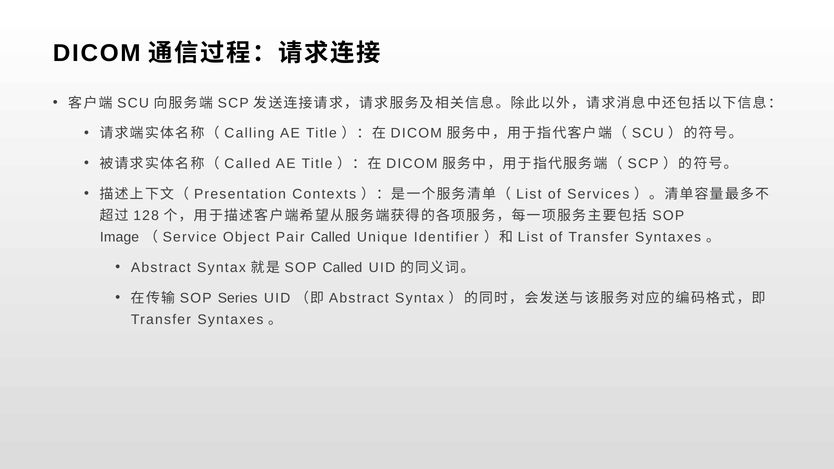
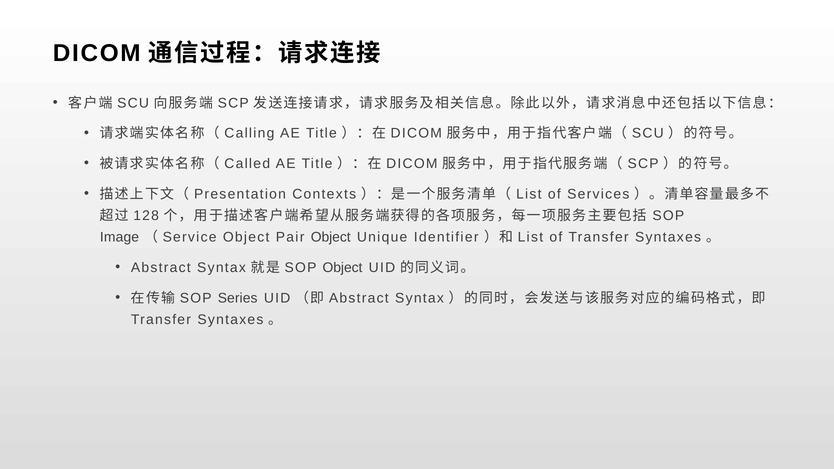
Pair Called: Called -> Object
Called at (342, 268): Called -> Object
